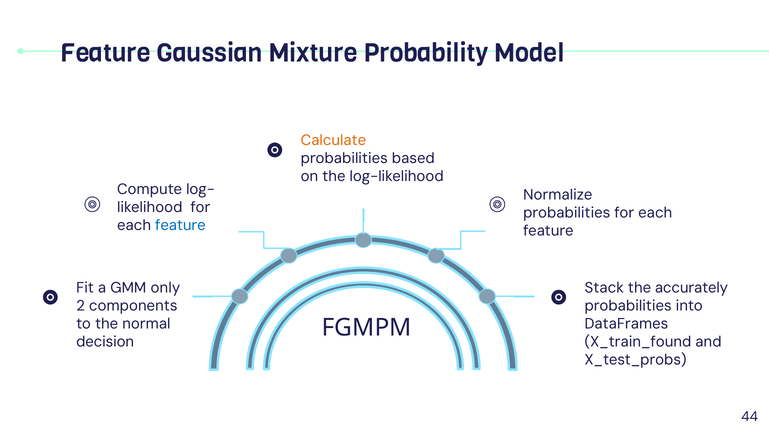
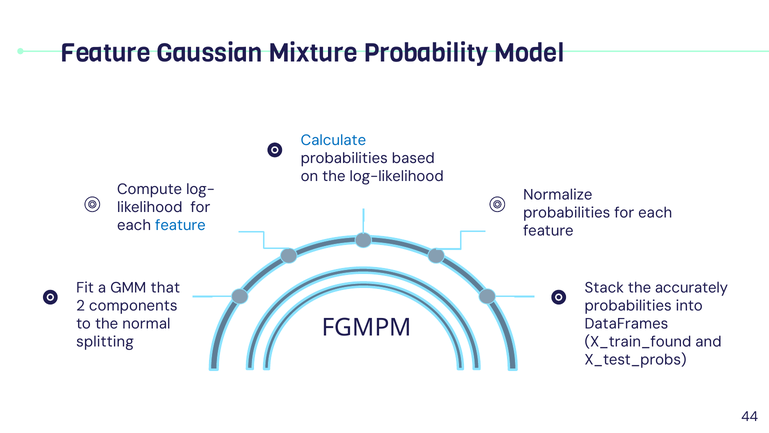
Calculate colour: orange -> blue
only: only -> that
decision: decision -> splitting
